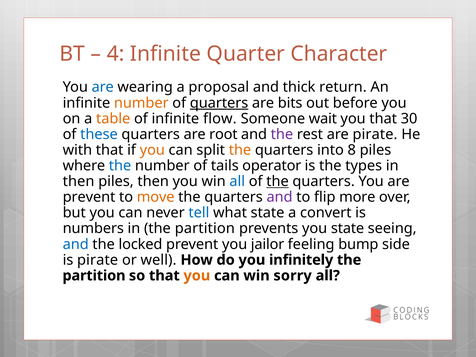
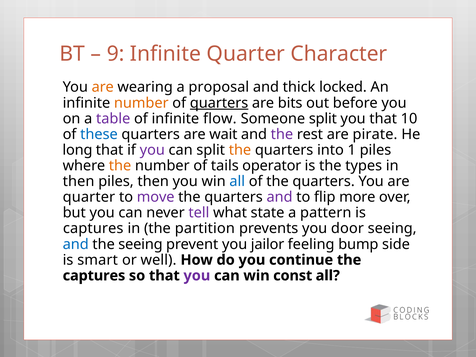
4: 4 -> 9
are at (103, 87) colour: blue -> orange
return: return -> locked
table colour: orange -> purple
Someone wait: wait -> split
30: 30 -> 10
root: root -> wait
with: with -> long
you at (152, 150) colour: orange -> purple
8: 8 -> 1
the at (120, 166) colour: blue -> orange
the at (278, 181) underline: present -> none
prevent at (89, 197): prevent -> quarter
move colour: orange -> purple
tell colour: blue -> purple
convert: convert -> pattern
numbers at (93, 229): numbers -> captures
you state: state -> door
the locked: locked -> seeing
is pirate: pirate -> smart
infinitely: infinitely -> continue
partition at (94, 276): partition -> captures
you at (197, 276) colour: orange -> purple
sorry: sorry -> const
